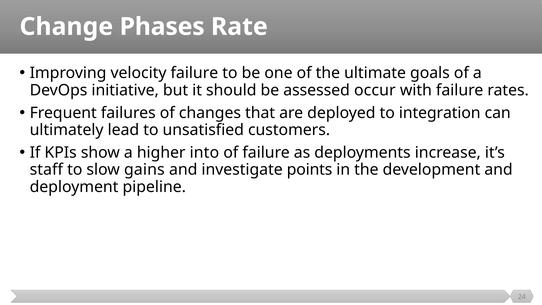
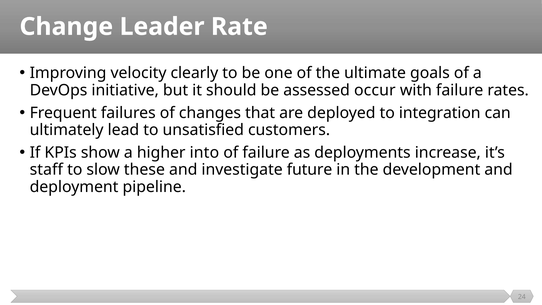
Phases: Phases -> Leader
velocity failure: failure -> clearly
gains: gains -> these
points: points -> future
